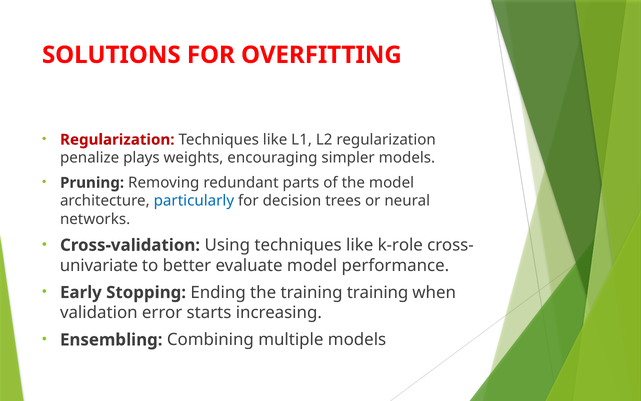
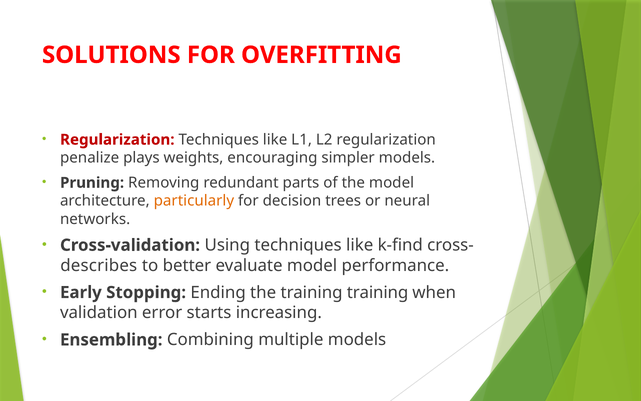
particularly colour: blue -> orange
k-role: k-role -> k-find
univariate: univariate -> describes
